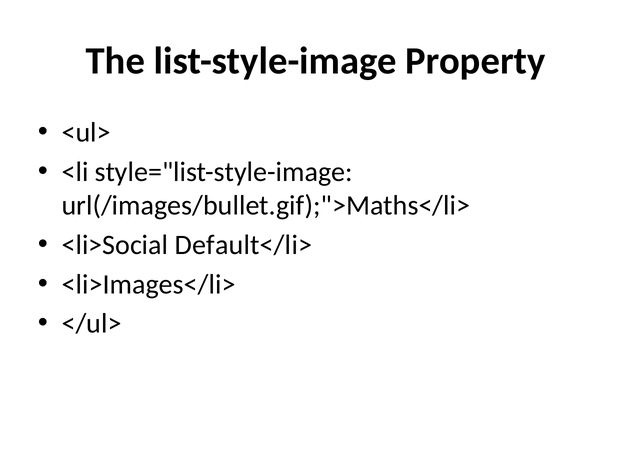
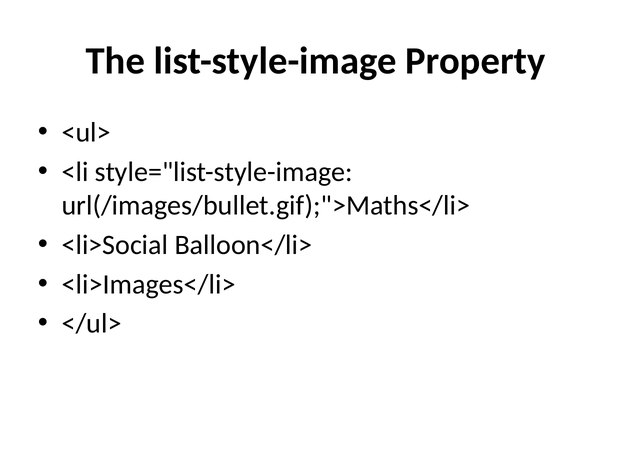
Default</li>: Default</li> -> Balloon</li>
